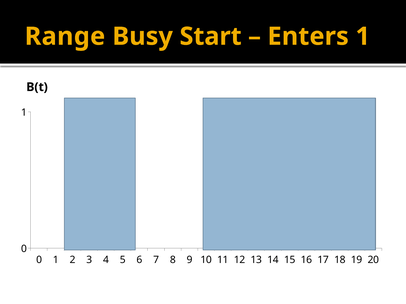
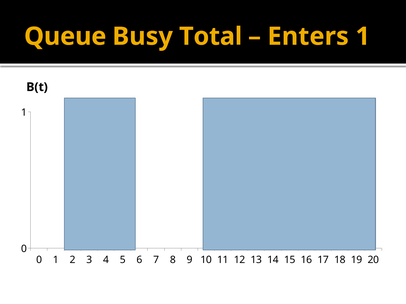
Range: Range -> Queue
Start: Start -> Total
